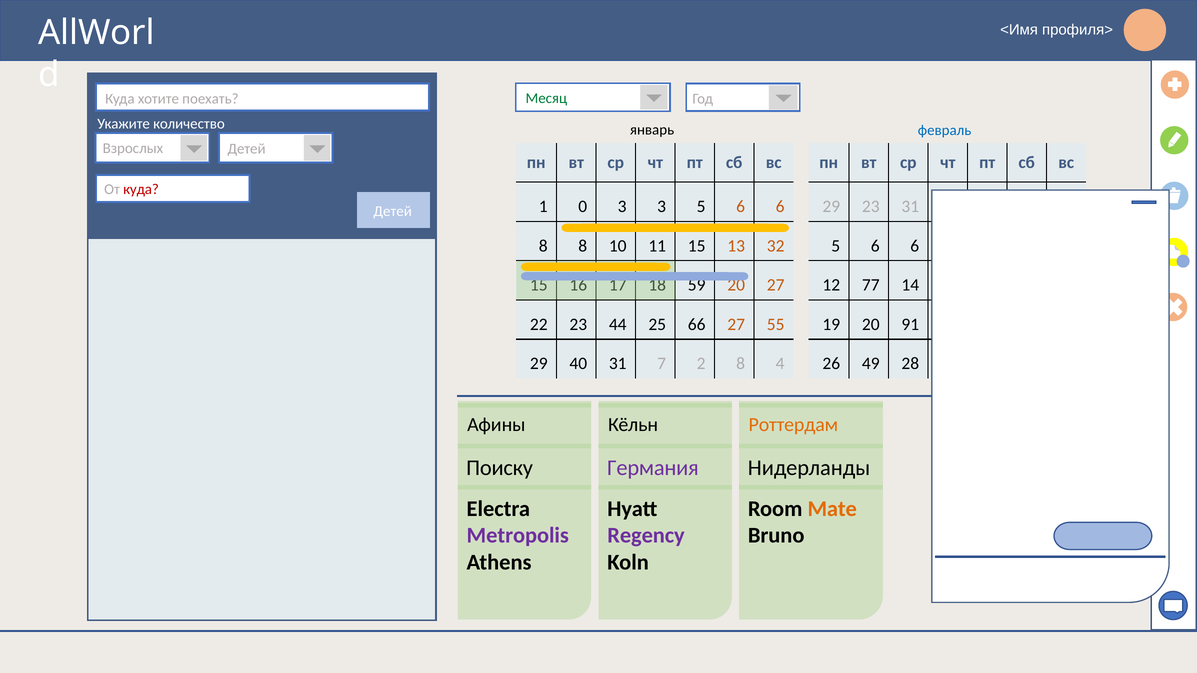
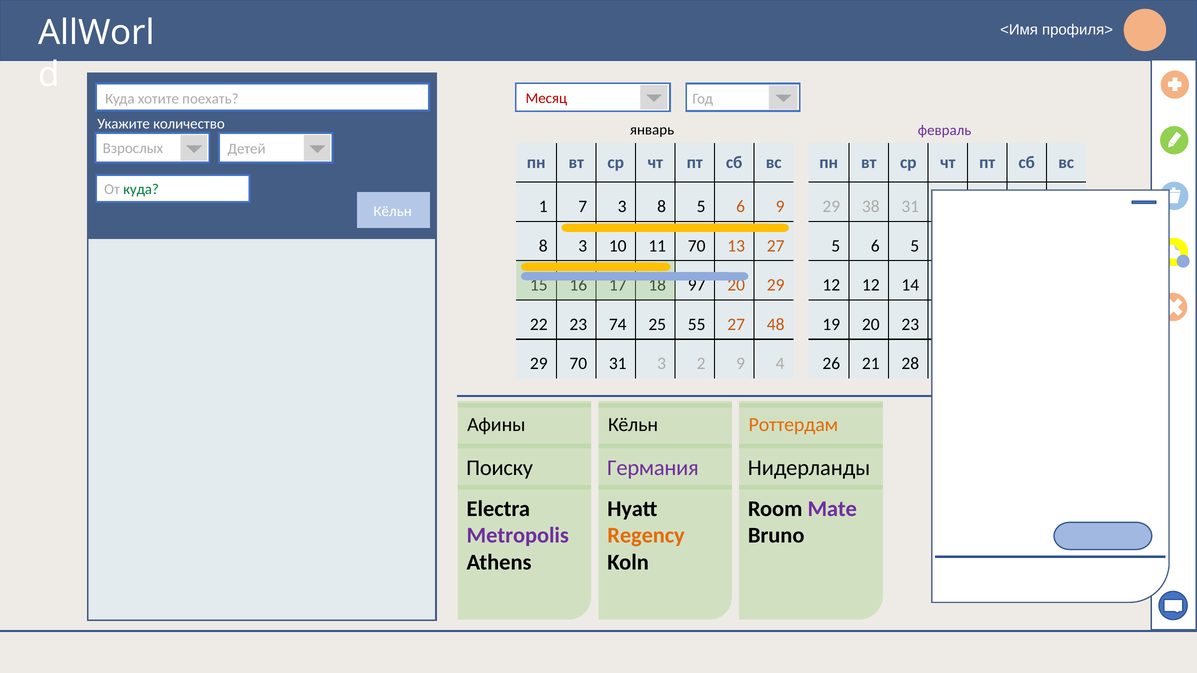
Месяц colour: green -> red
февраль colour: blue -> purple
куда at (141, 189) colour: red -> green
0: 0 -> 7
3 3: 3 -> 8
6 at (780, 207): 6 -> 9
29 23: 23 -> 38
Детей at (393, 212): Детей -> Кёльн
8 8: 8 -> 3
11 15: 15 -> 70
13 32: 32 -> 27
6 at (915, 246): 6 -> 5
59: 59 -> 97
27 at (776, 285): 27 -> 29
12 77: 77 -> 12
44: 44 -> 74
66: 66 -> 55
55: 55 -> 48
20 91: 91 -> 23
29 40: 40 -> 70
31 7: 7 -> 3
2 8: 8 -> 9
49: 49 -> 21
Mate colour: orange -> purple
Regency colour: purple -> orange
